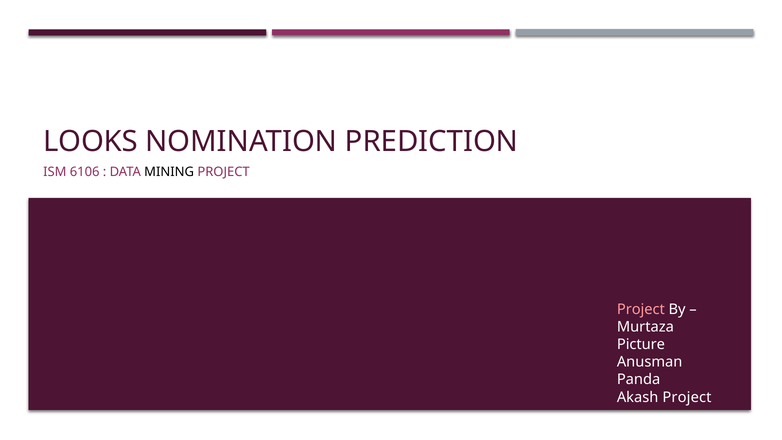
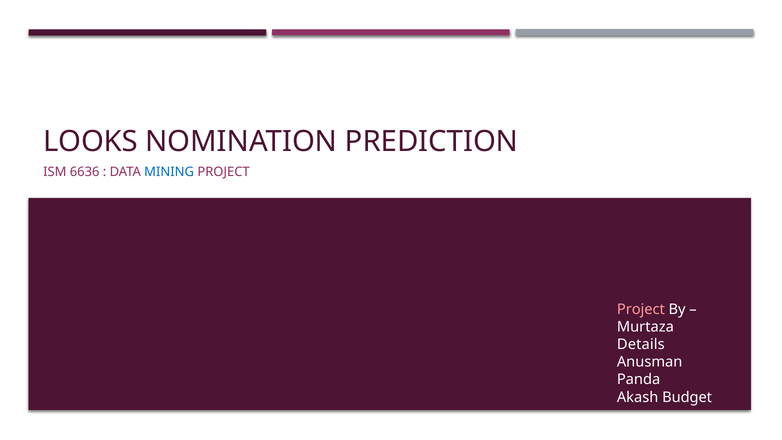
6106: 6106 -> 6636
MINING colour: black -> blue
Picture: Picture -> Details
Akash Project: Project -> Budget
